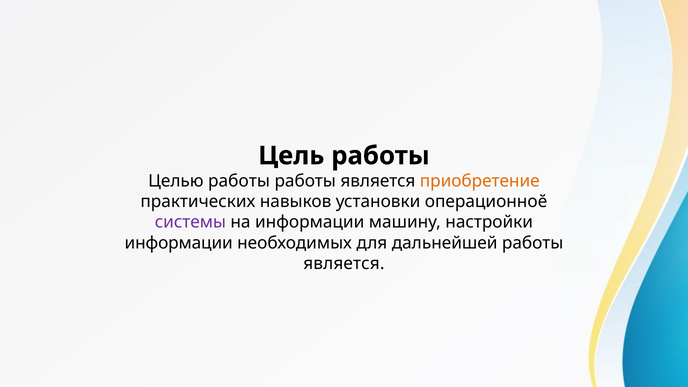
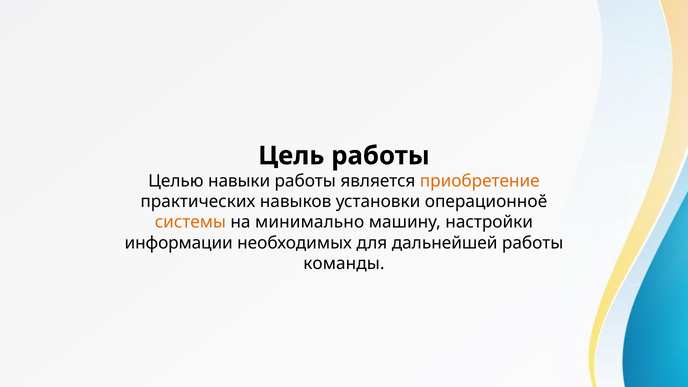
Целью работы: работы -> навыки
системы colour: purple -> orange
на информации: информации -> минимально
является at (344, 264): является -> команды
